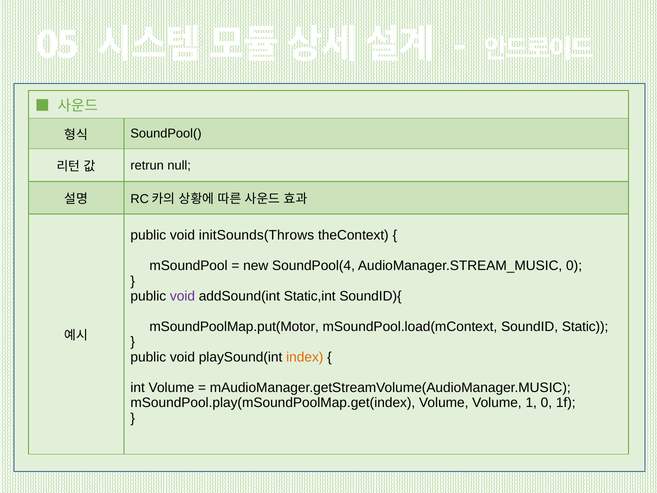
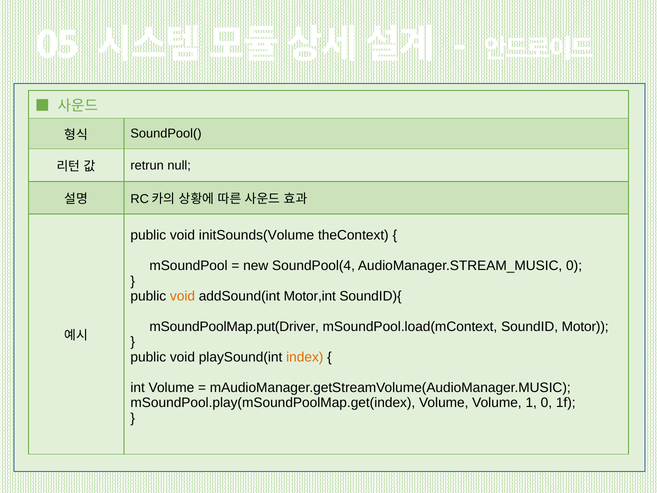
initSounds(Throws: initSounds(Throws -> initSounds(Volume
void at (182, 296) colour: purple -> orange
Static,int: Static,int -> Motor,int
mSoundPoolMap.put(Motor: mSoundPoolMap.put(Motor -> mSoundPoolMap.put(Driver
Static: Static -> Motor
